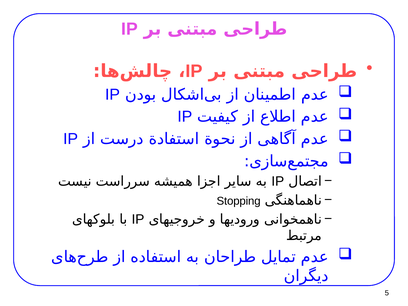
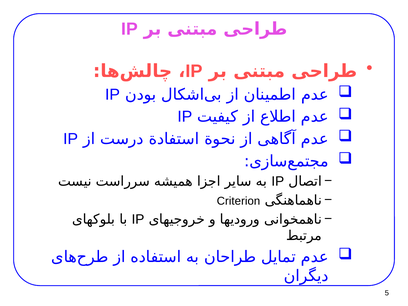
Stopping: Stopping -> Criterion
